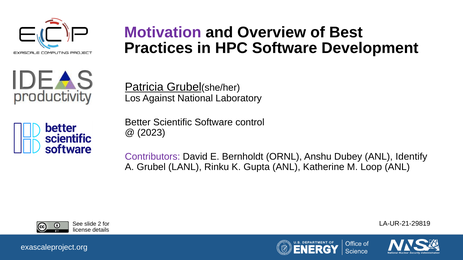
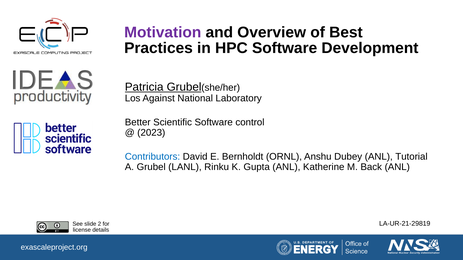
Contributors colour: purple -> blue
Identify: Identify -> Tutorial
Loop: Loop -> Back
